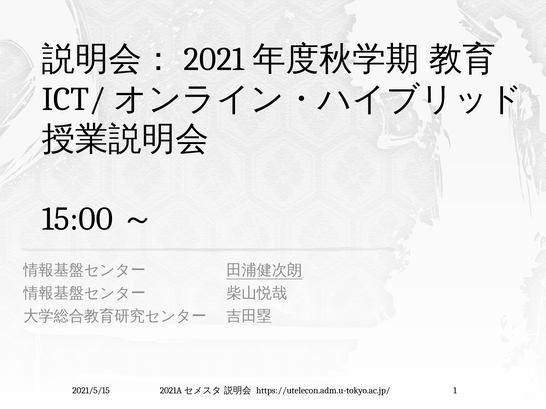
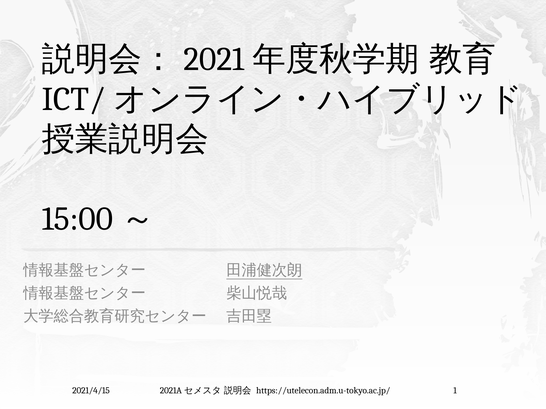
2021/5/15: 2021/5/15 -> 2021/4/15
